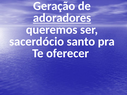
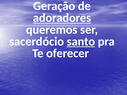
santo underline: none -> present
